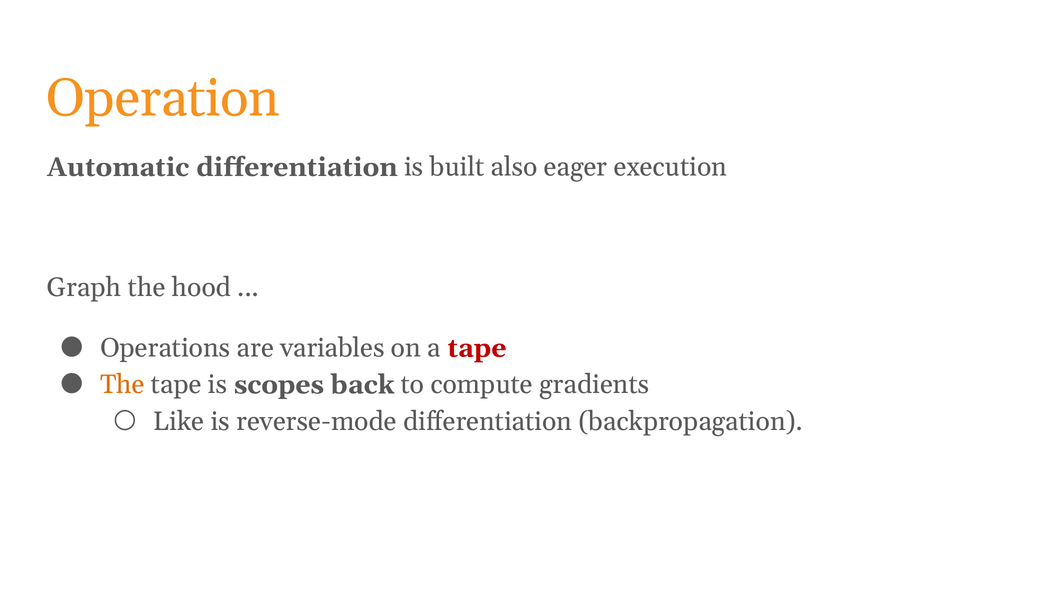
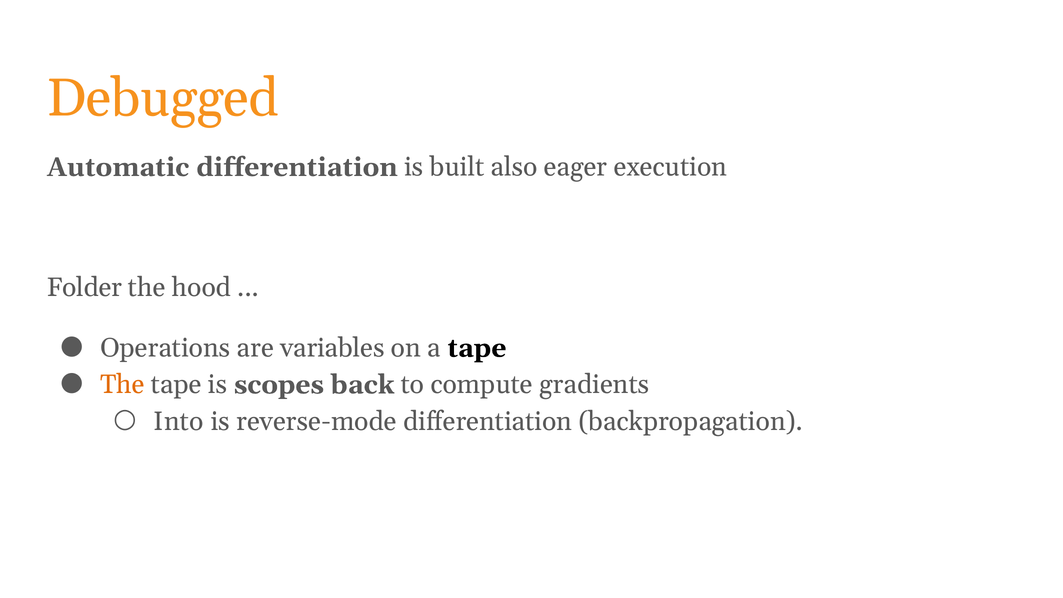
Operation: Operation -> Debugged
Graph: Graph -> Folder
tape at (477, 348) colour: red -> black
Like: Like -> Into
